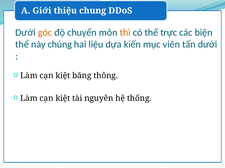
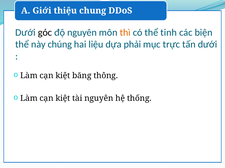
góc colour: orange -> black
độ chuyển: chuyển -> nguyên
trực: trực -> tinh
kiến: kiến -> phải
viên: viên -> trực
